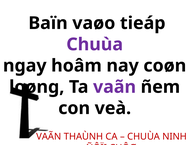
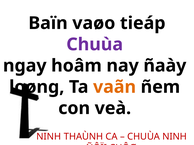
coøn: coøn -> ñaày
vaãn at (115, 87) colour: purple -> orange
VAÃN at (49, 137): VAÃN -> NINH
